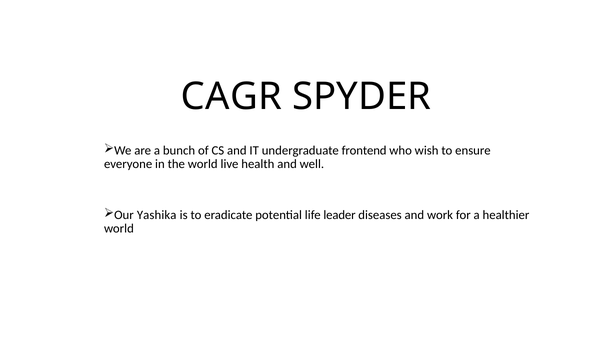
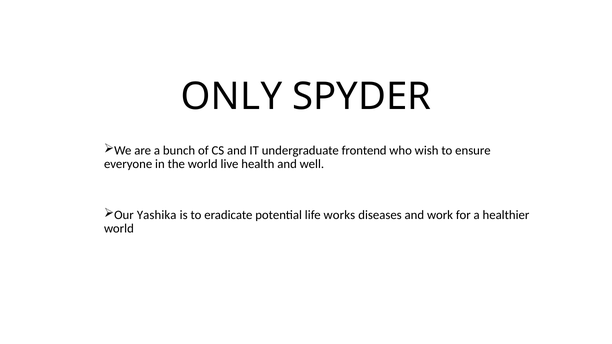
CAGR: CAGR -> ONLY
leader: leader -> works
